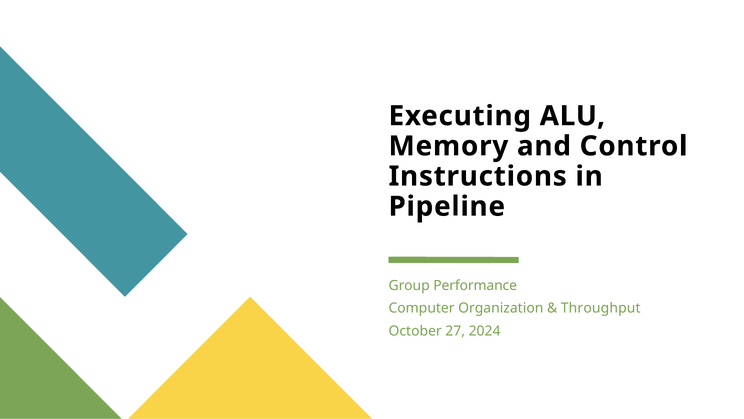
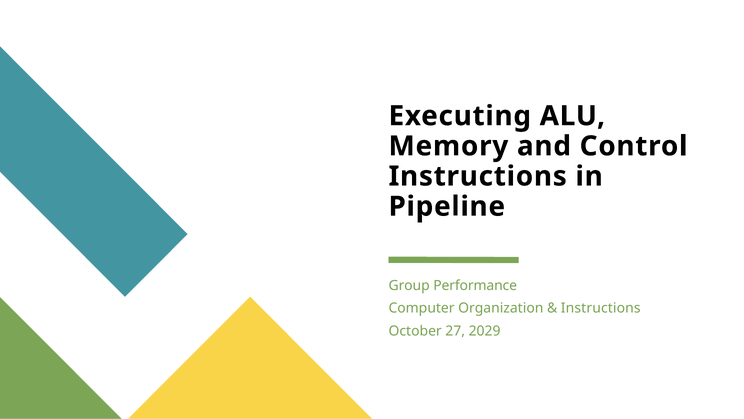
Throughput at (601, 308): Throughput -> Instructions
2024: 2024 -> 2029
